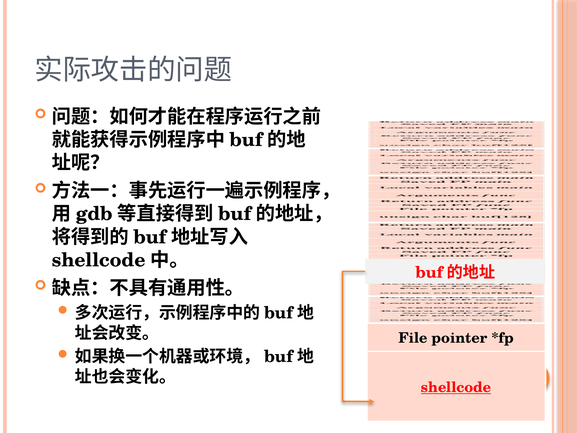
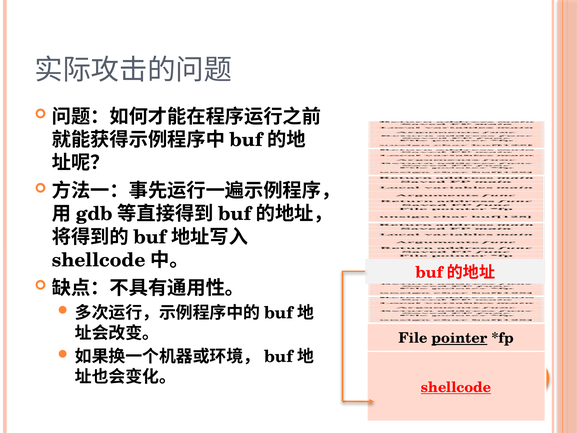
pointer underline: none -> present
